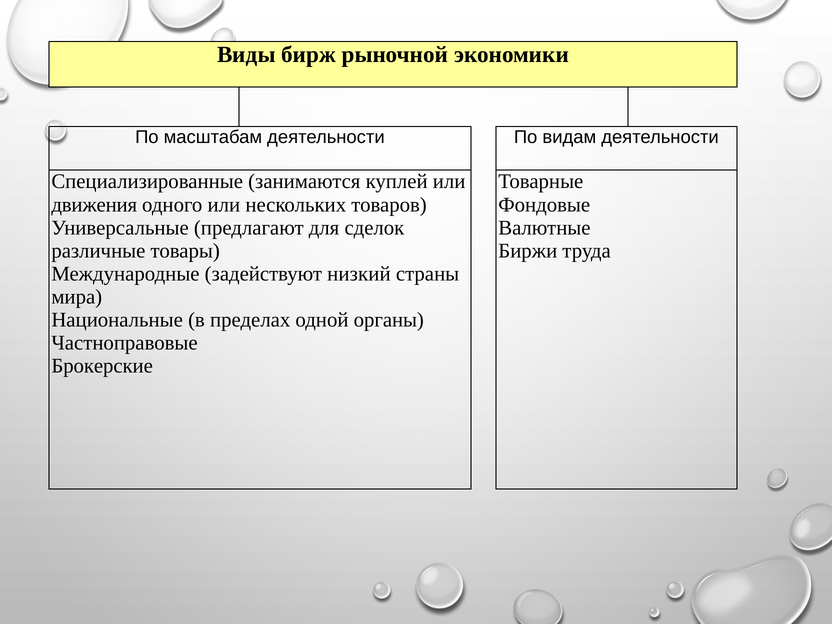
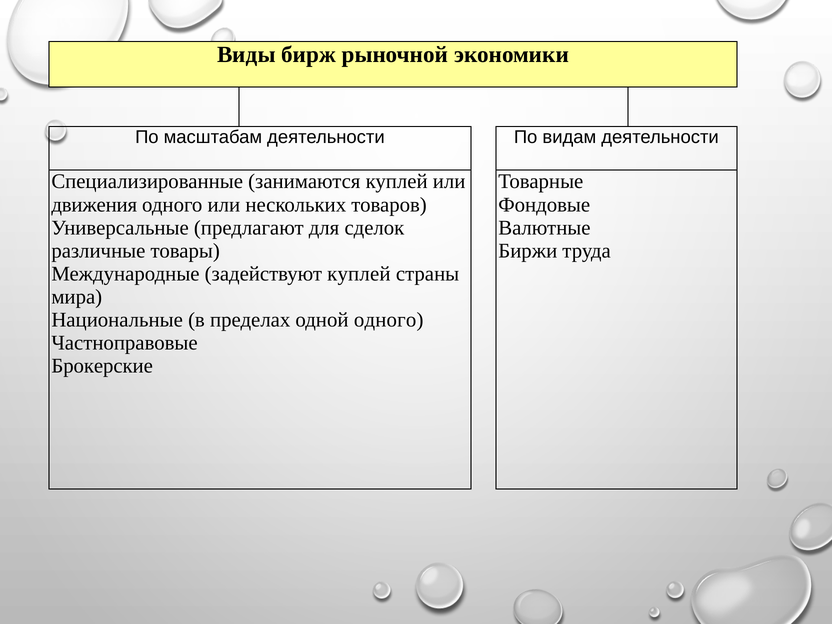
задействуют низкий: низкий -> куплей
одной органы: органы -> одного
